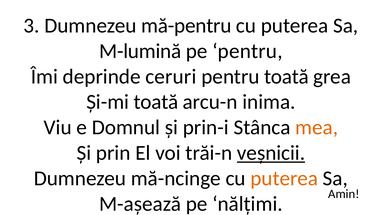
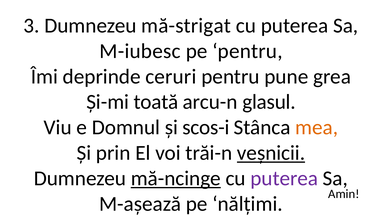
mă-pentru: mă-pentru -> mă-strigat
M-lumină: M-lumină -> M-iubesc
pentru toată: toată -> pune
inima: inima -> glasul
prin-i: prin-i -> scos-i
mă-ncinge underline: none -> present
puterea at (284, 178) colour: orange -> purple
